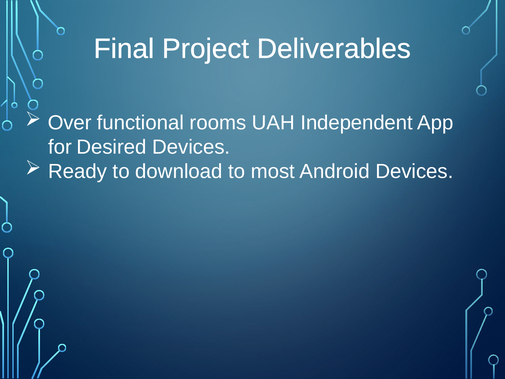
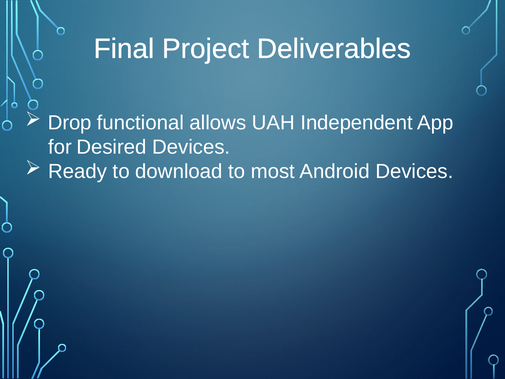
Over: Over -> Drop
rooms: rooms -> allows
